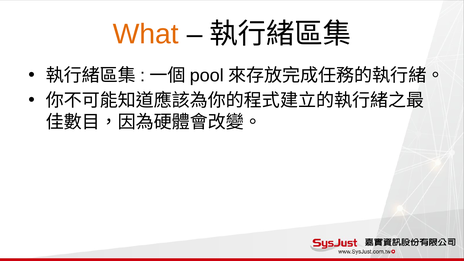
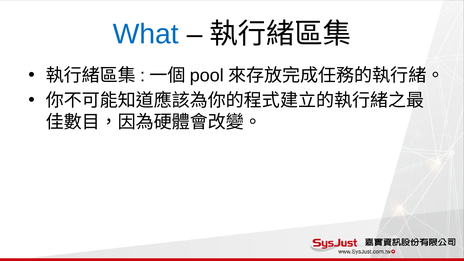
What colour: orange -> blue
